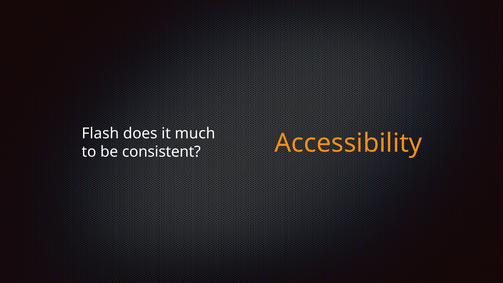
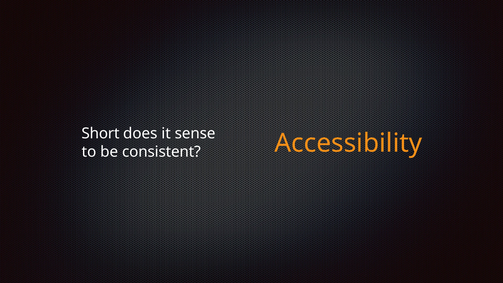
Flash: Flash -> Short
much: much -> sense
